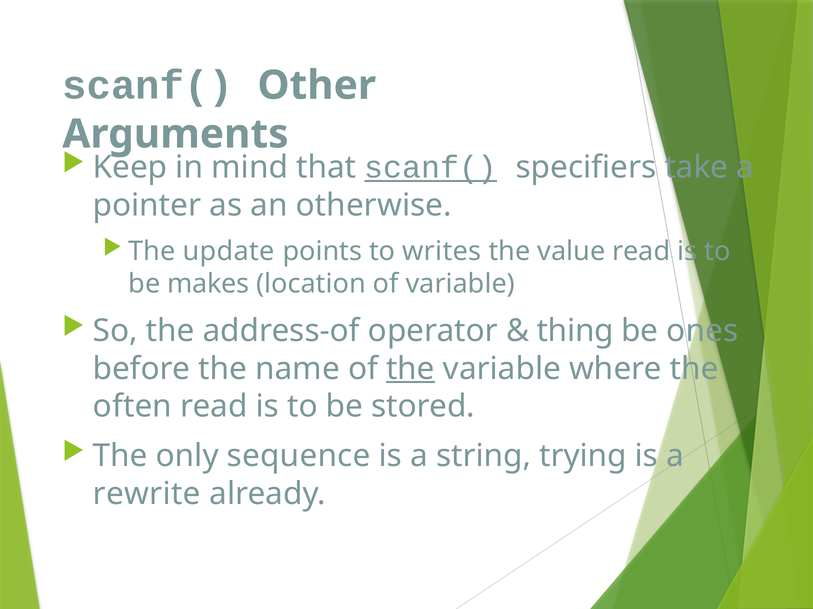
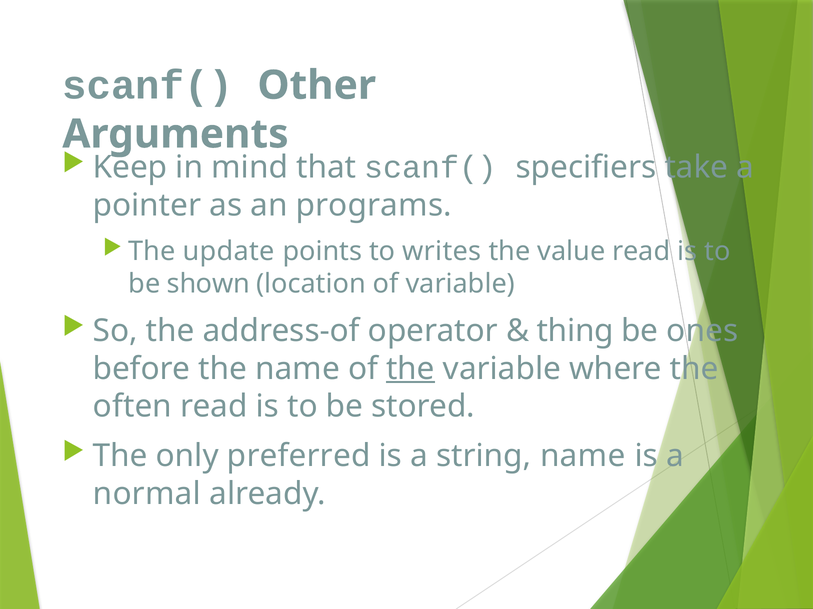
scanf( at (431, 168) underline: present -> none
otherwise: otherwise -> programs
makes: makes -> shown
sequence: sequence -> preferred
string trying: trying -> name
rewrite: rewrite -> normal
